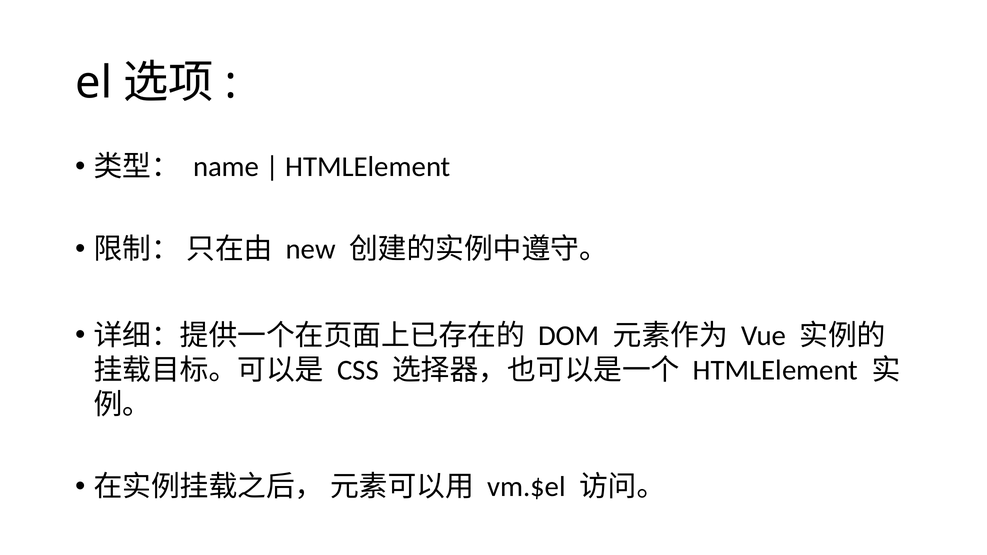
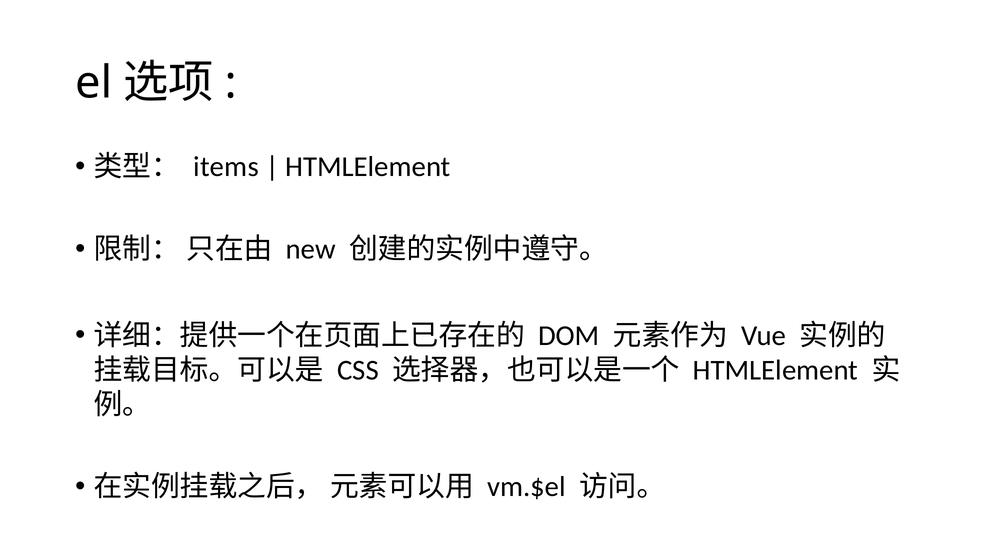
name: name -> items
